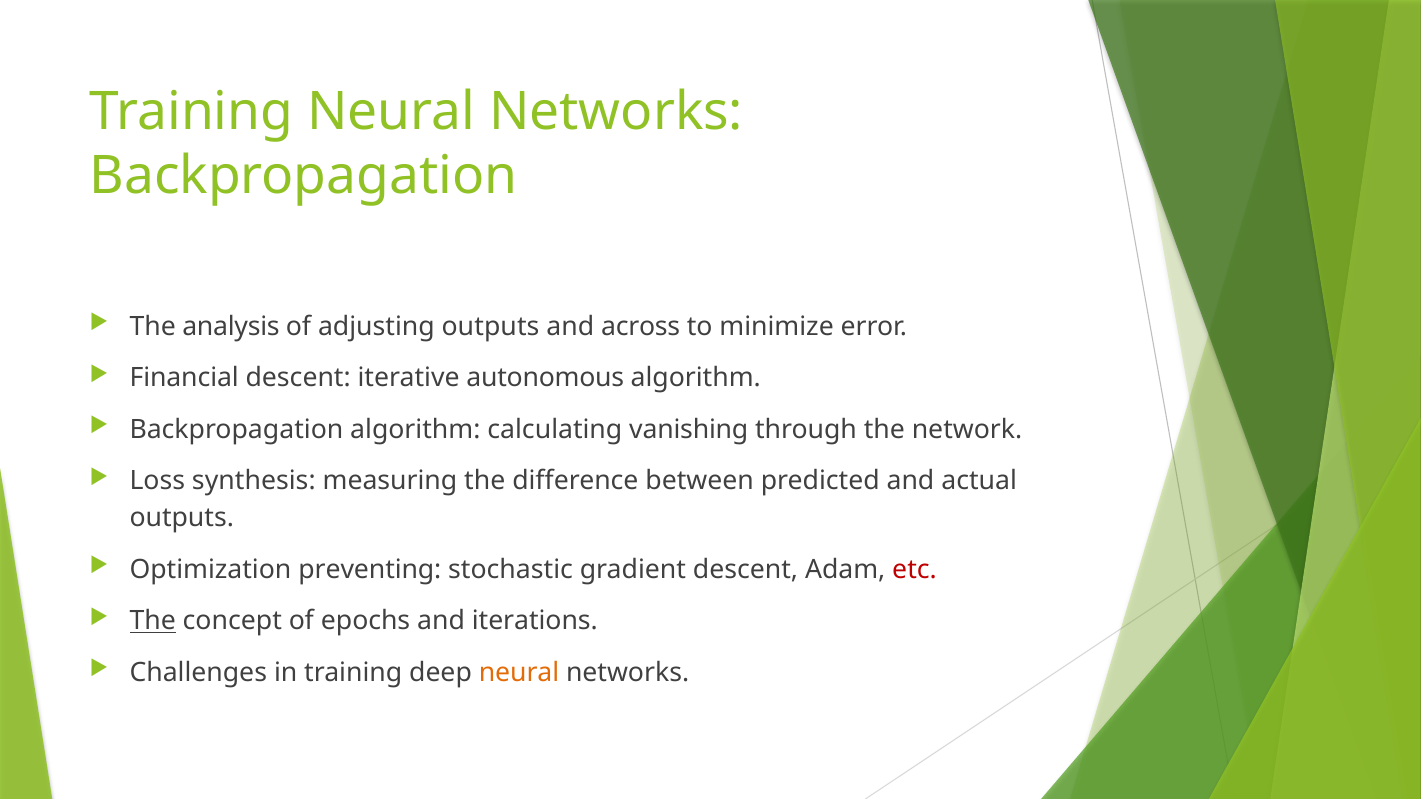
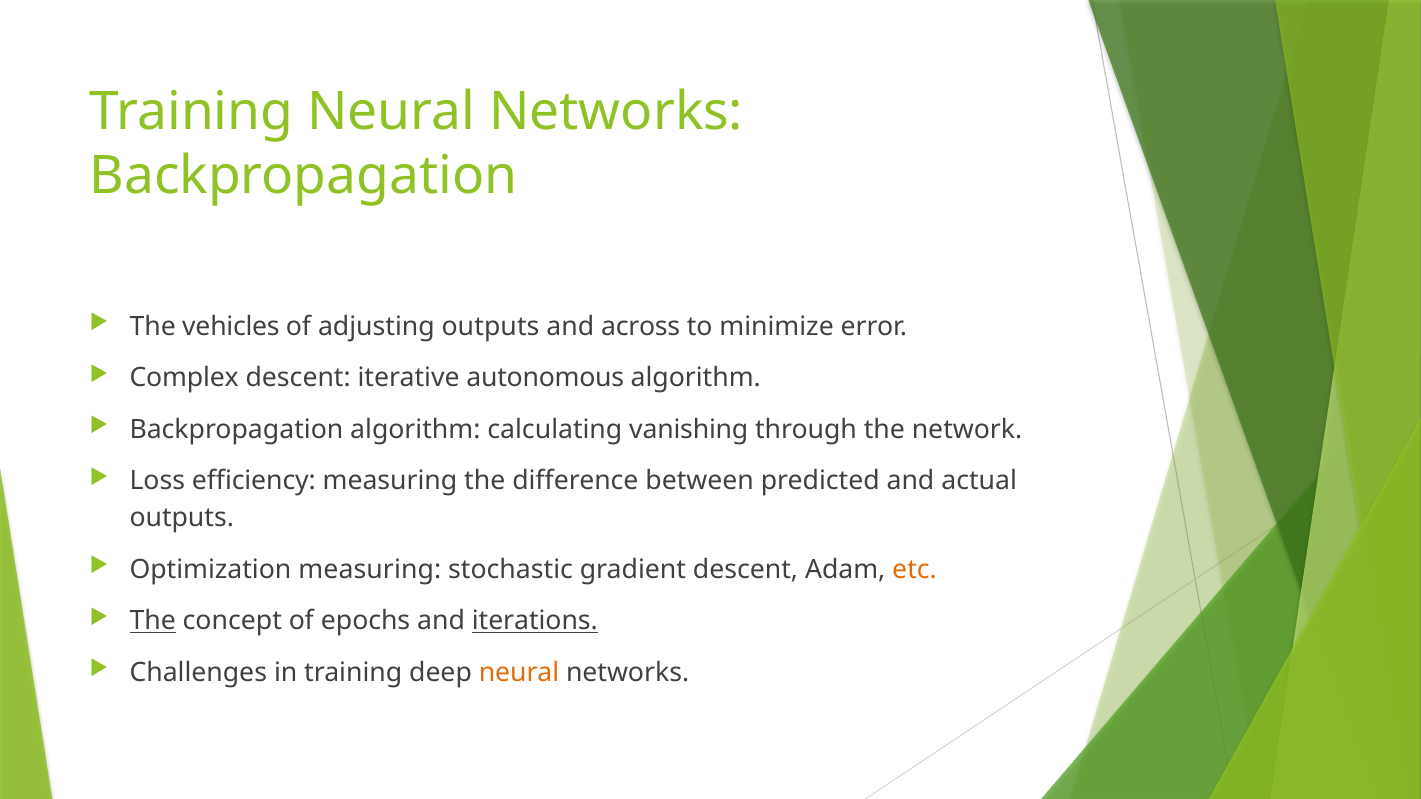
analysis: analysis -> vehicles
Financial: Financial -> Complex
synthesis: synthesis -> efficiency
Optimization preventing: preventing -> measuring
etc colour: red -> orange
iterations underline: none -> present
